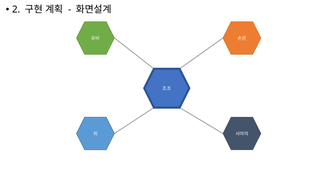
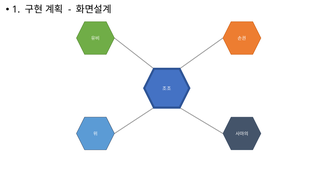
2: 2 -> 1
